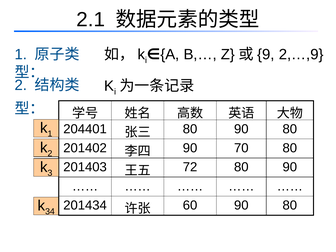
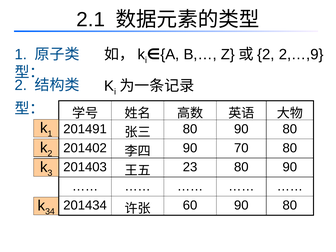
9 at (266, 55): 9 -> 2
204401: 204401 -> 201491
72: 72 -> 23
